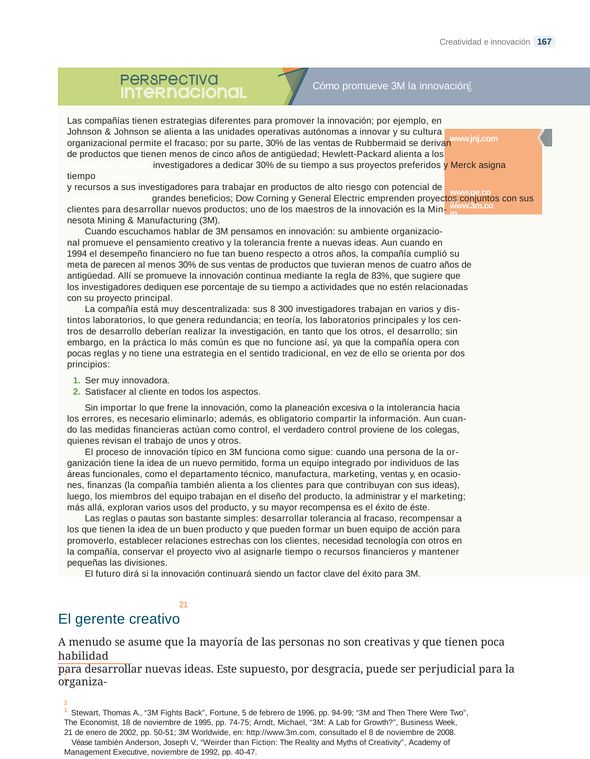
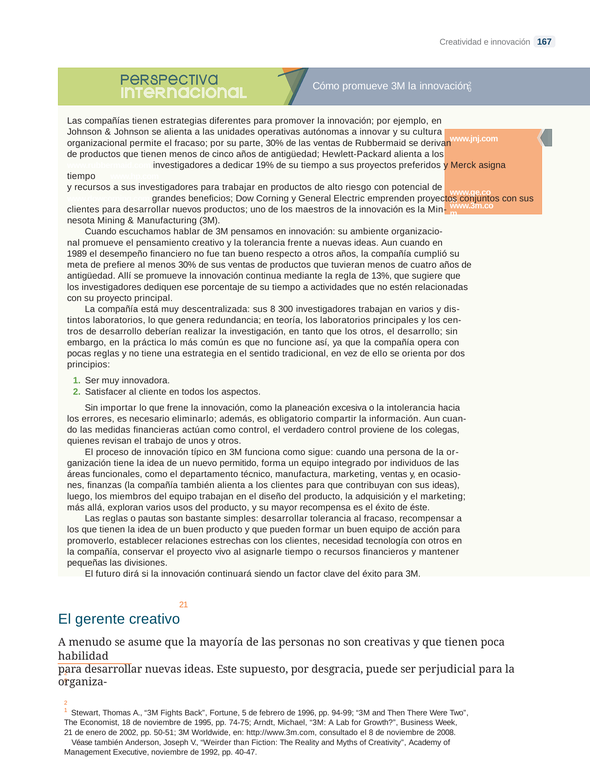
dedicar 30%: 30% -> 19%
1994: 1994 -> 1989
parecen: parecen -> prefiere
83%: 83% -> 13%
administrar: administrar -> adquisición
